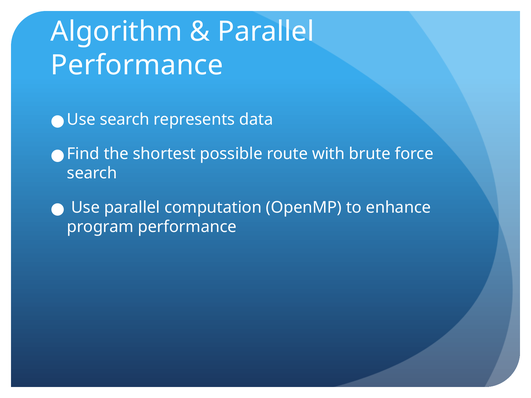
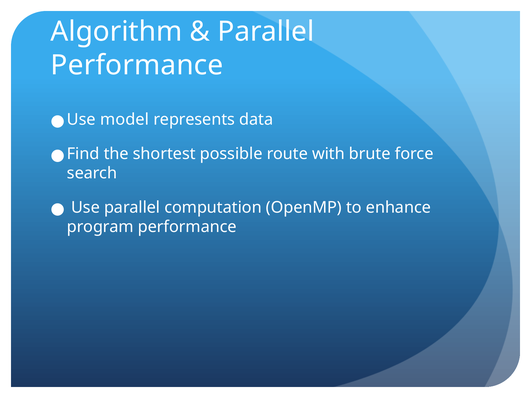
Use search: search -> model
